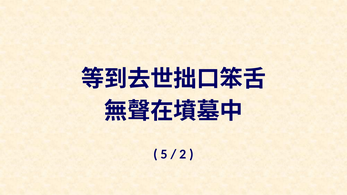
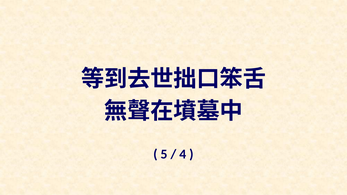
2: 2 -> 4
